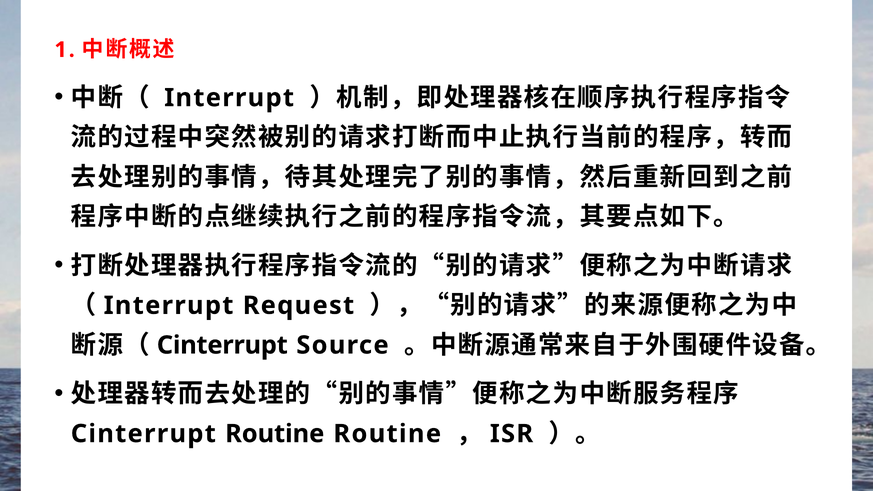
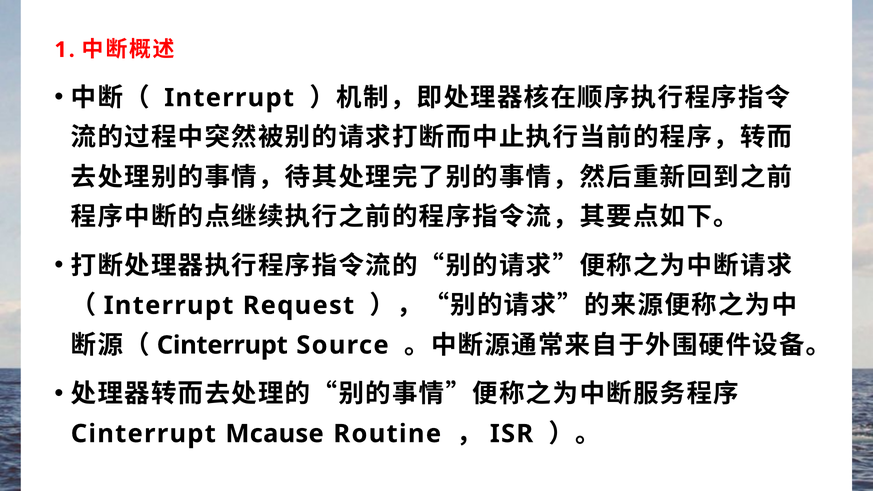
Cinterrupt Routine: Routine -> Mcause
